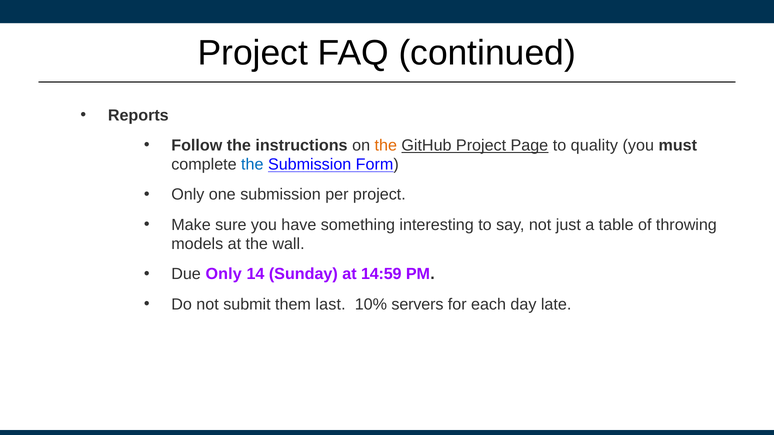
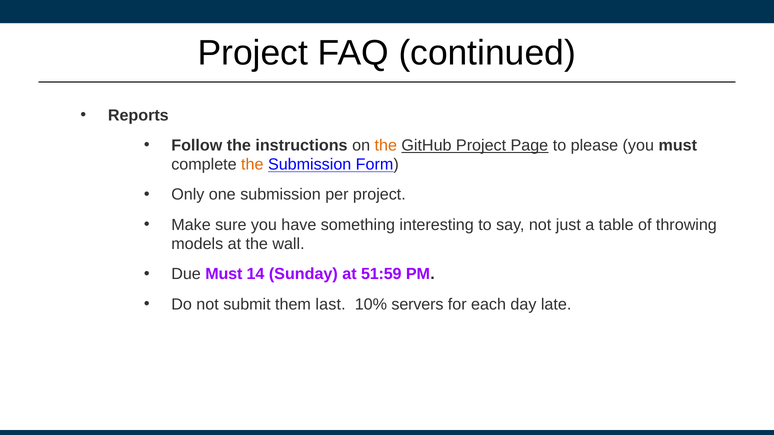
quality: quality -> please
the at (252, 165) colour: blue -> orange
Due Only: Only -> Must
14:59: 14:59 -> 51:59
